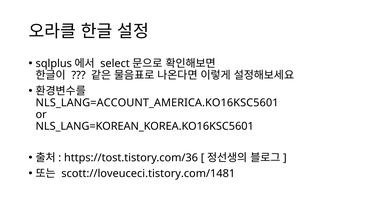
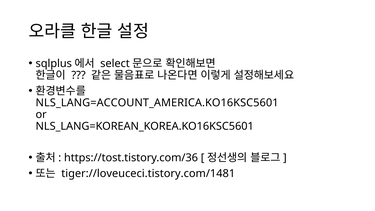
scott://loveuceci.tistory.com/1481: scott://loveuceci.tistory.com/1481 -> tiger://loveuceci.tistory.com/1481
